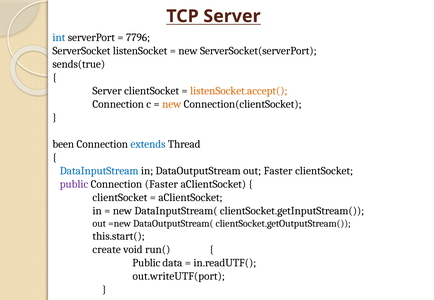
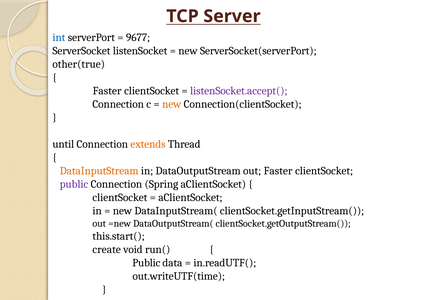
7796: 7796 -> 9677
sends(true: sends(true -> other(true
Server at (107, 91): Server -> Faster
listenSocket.accept( colour: orange -> purple
been: been -> until
extends colour: blue -> orange
DataInputStream colour: blue -> orange
Connection Faster: Faster -> Spring
out.writeUTF(port: out.writeUTF(port -> out.writeUTF(time
